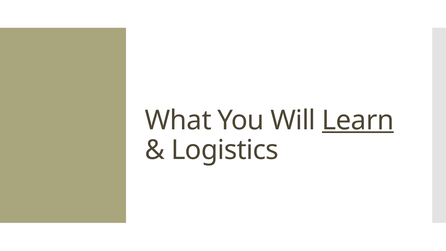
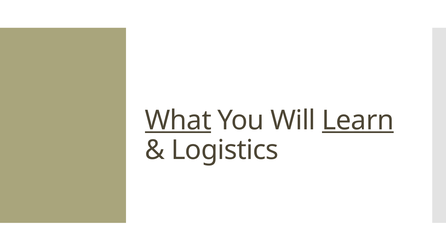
What underline: none -> present
